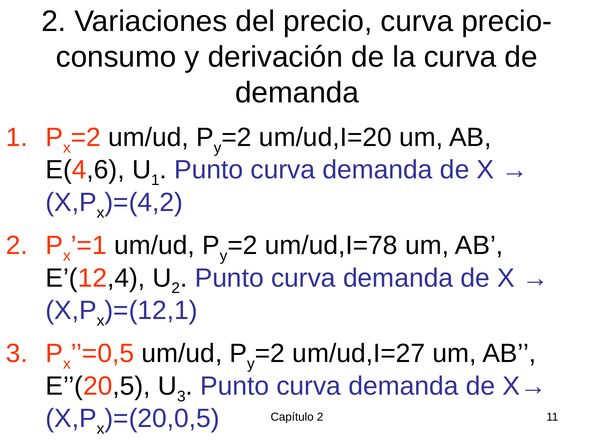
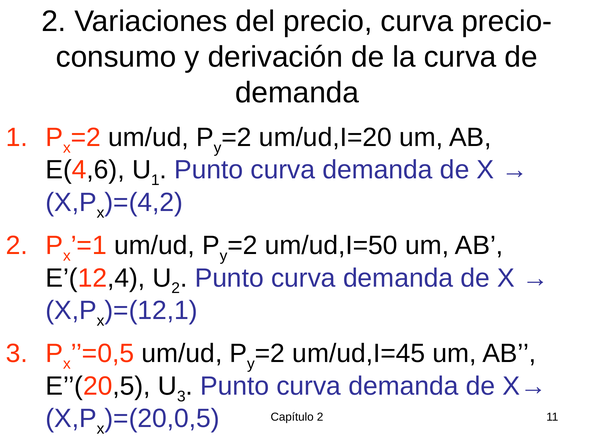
um/ud,I=78: um/ud,I=78 -> um/ud,I=50
um/ud,I=27: um/ud,I=27 -> um/ud,I=45
